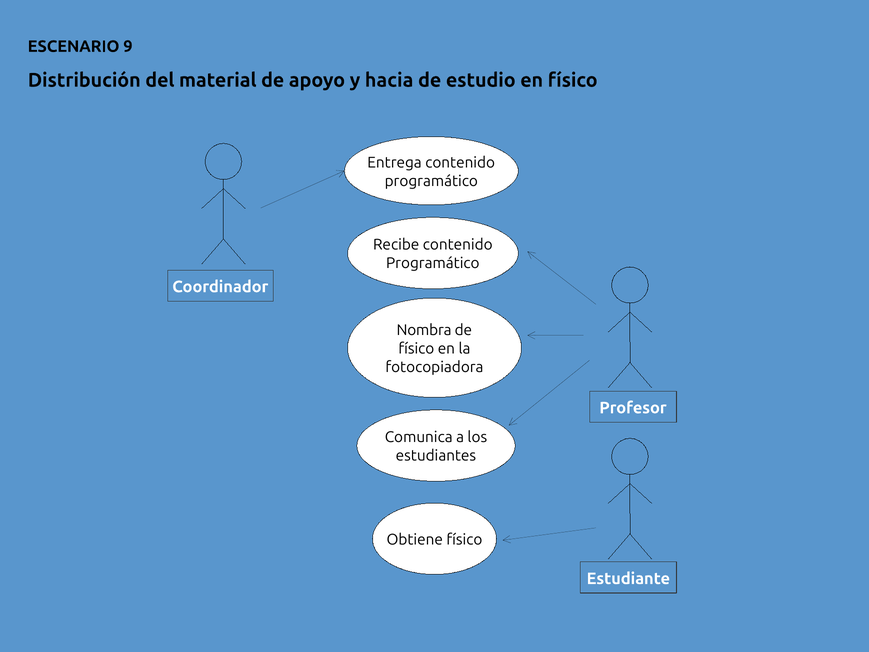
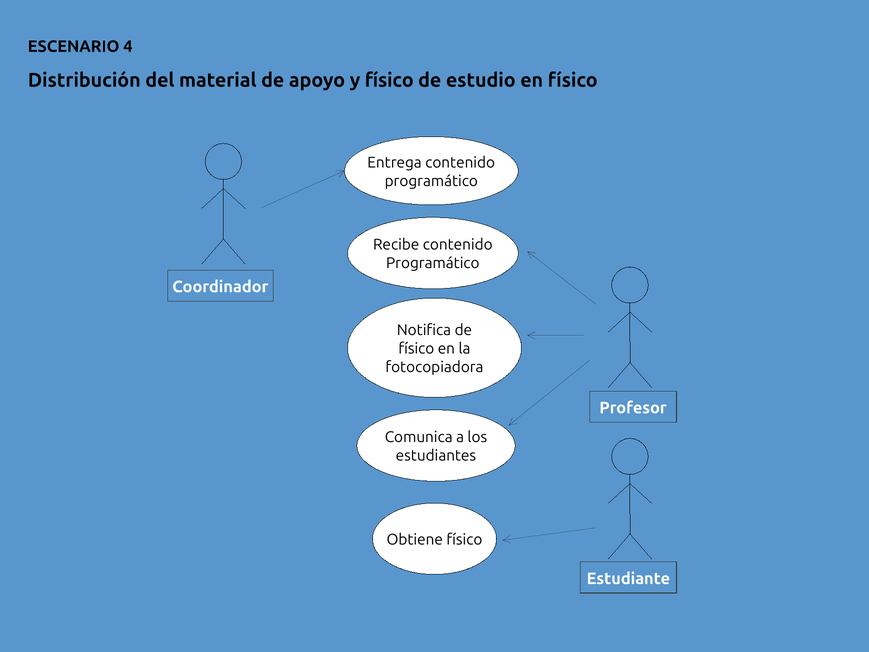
9: 9 -> 4
y hacia: hacia -> físico
Nombra: Nombra -> Notifica
